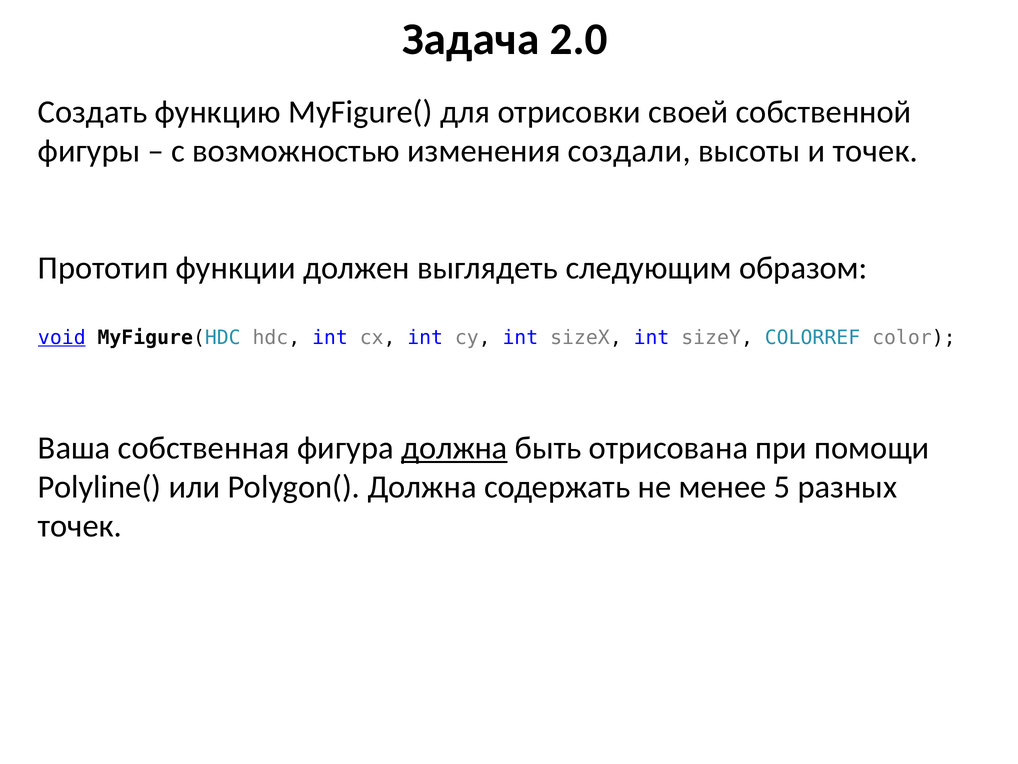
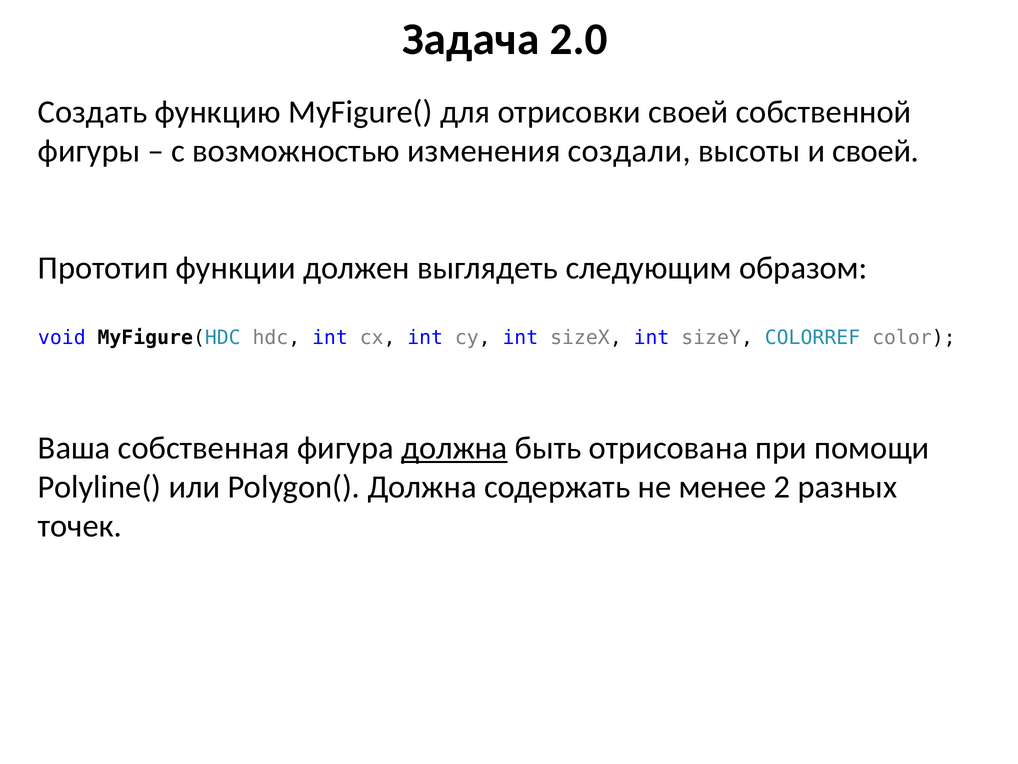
и точек: точек -> своей
void underline: present -> none
5: 5 -> 2
